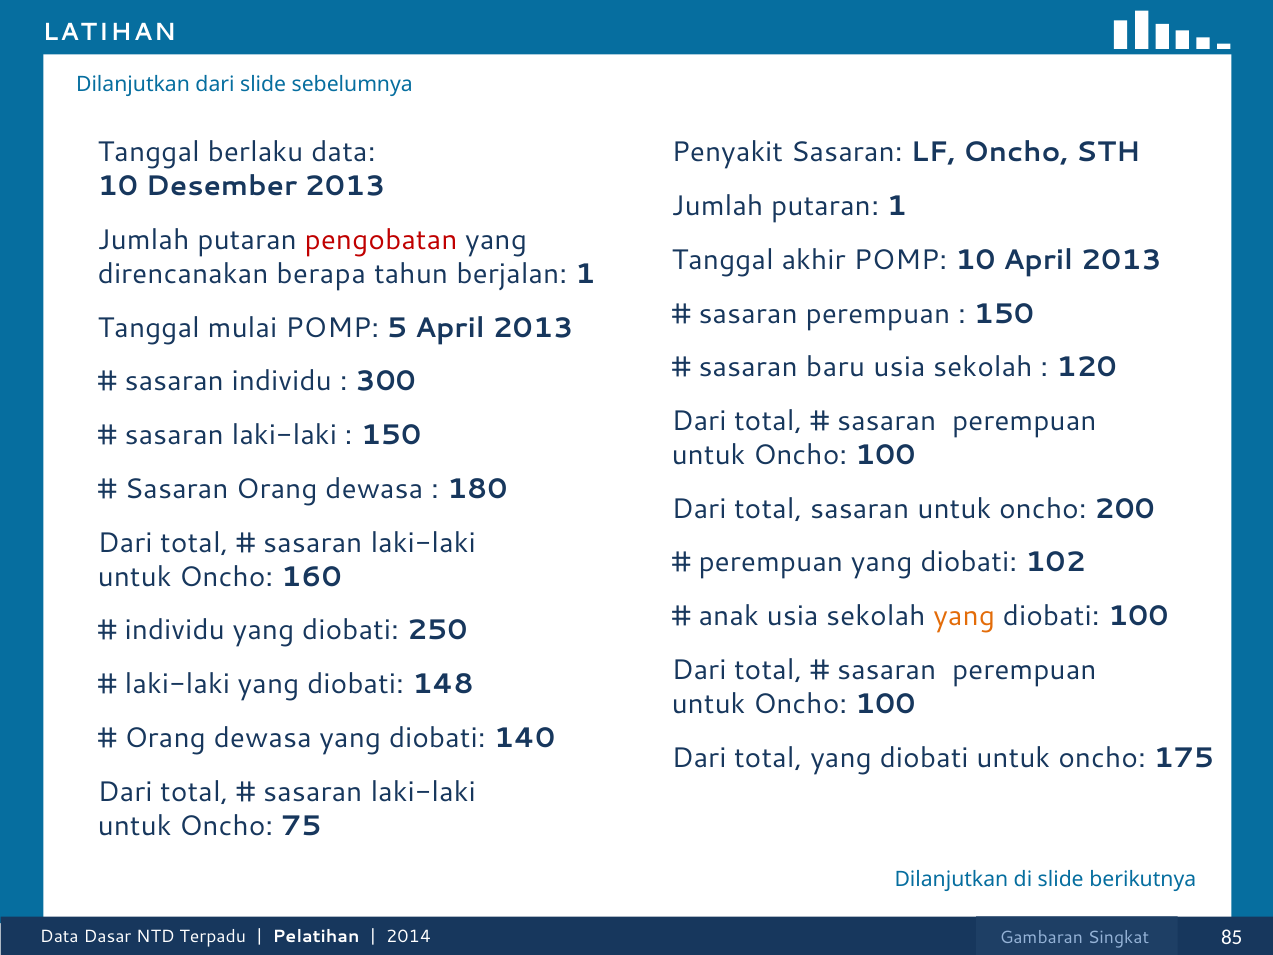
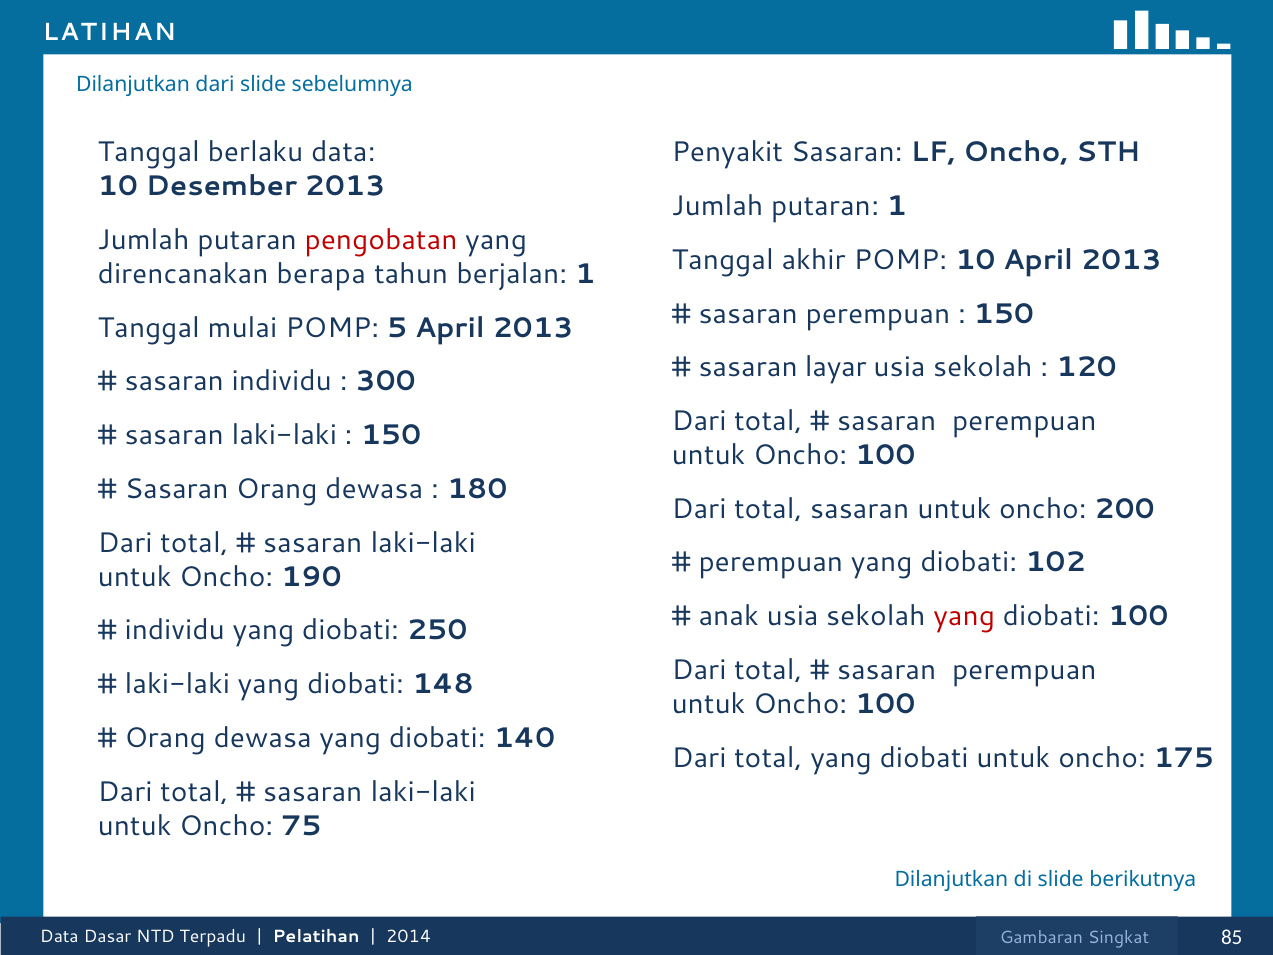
baru: baru -> layar
160: 160 -> 190
yang at (964, 616) colour: orange -> red
